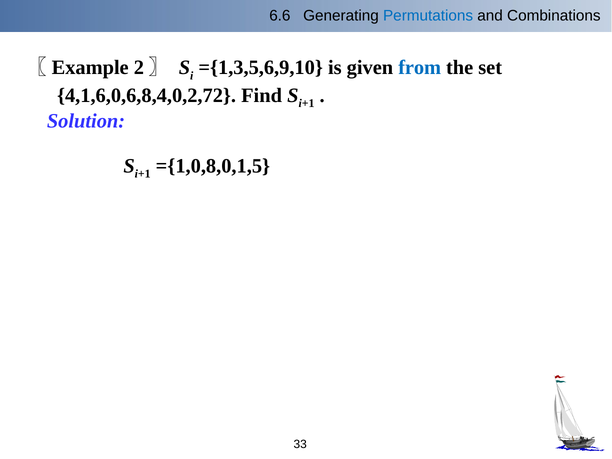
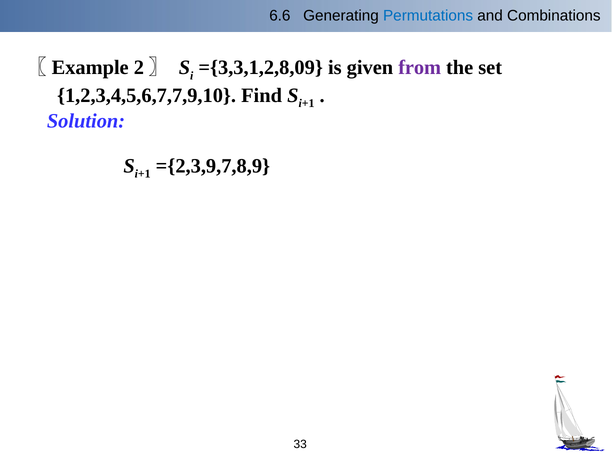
={1,3,5,6,9,10: ={1,3,5,6,9,10 -> ={3,3,1,2,8,09
from colour: blue -> purple
4,1,6,0,6,8,4,0,2,72: 4,1,6,0,6,8,4,0,2,72 -> 1,2,3,4,5,6,7,7,9,10
={1,0,8,0,1,5: ={1,0,8,0,1,5 -> ={2,3,9,7,8,9
